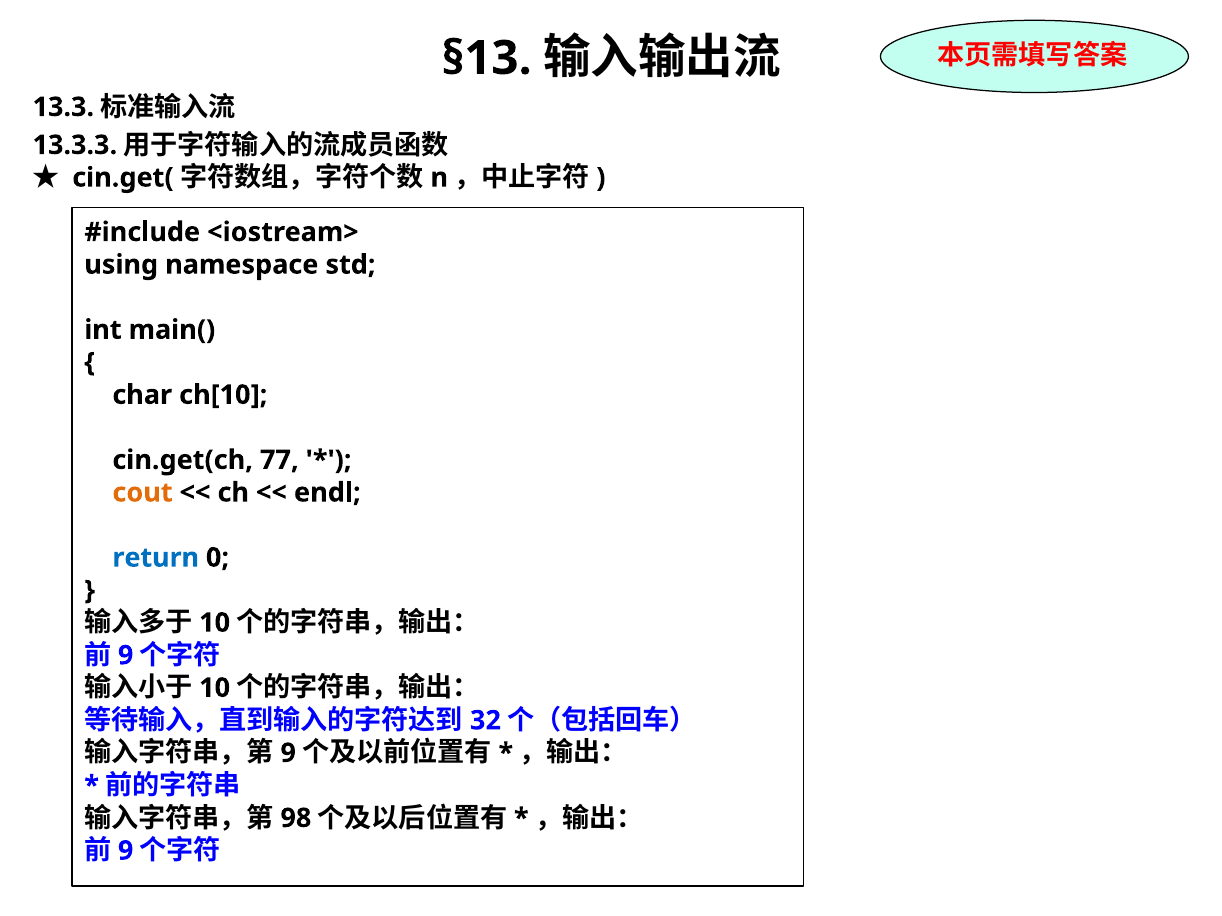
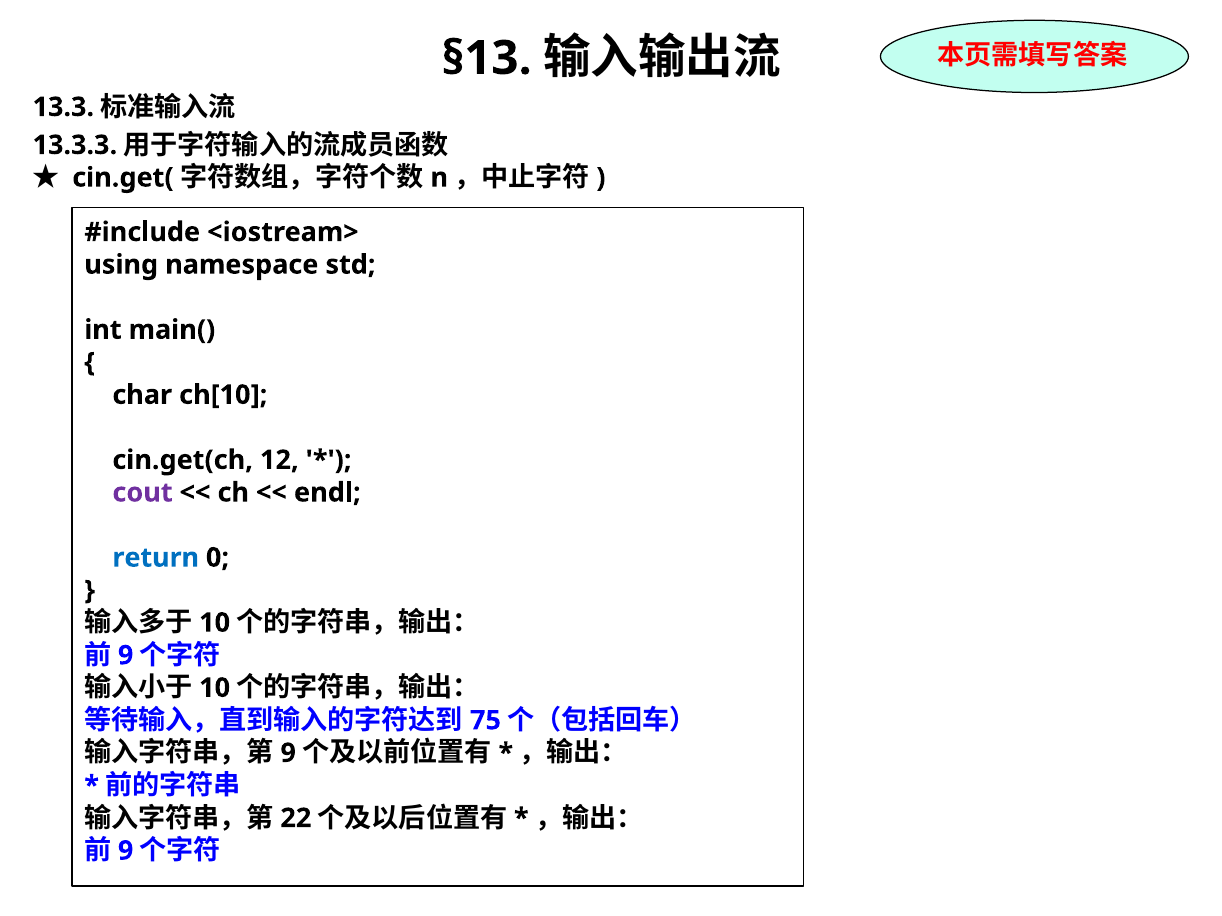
77: 77 -> 12
cout colour: orange -> purple
32: 32 -> 75
98: 98 -> 22
